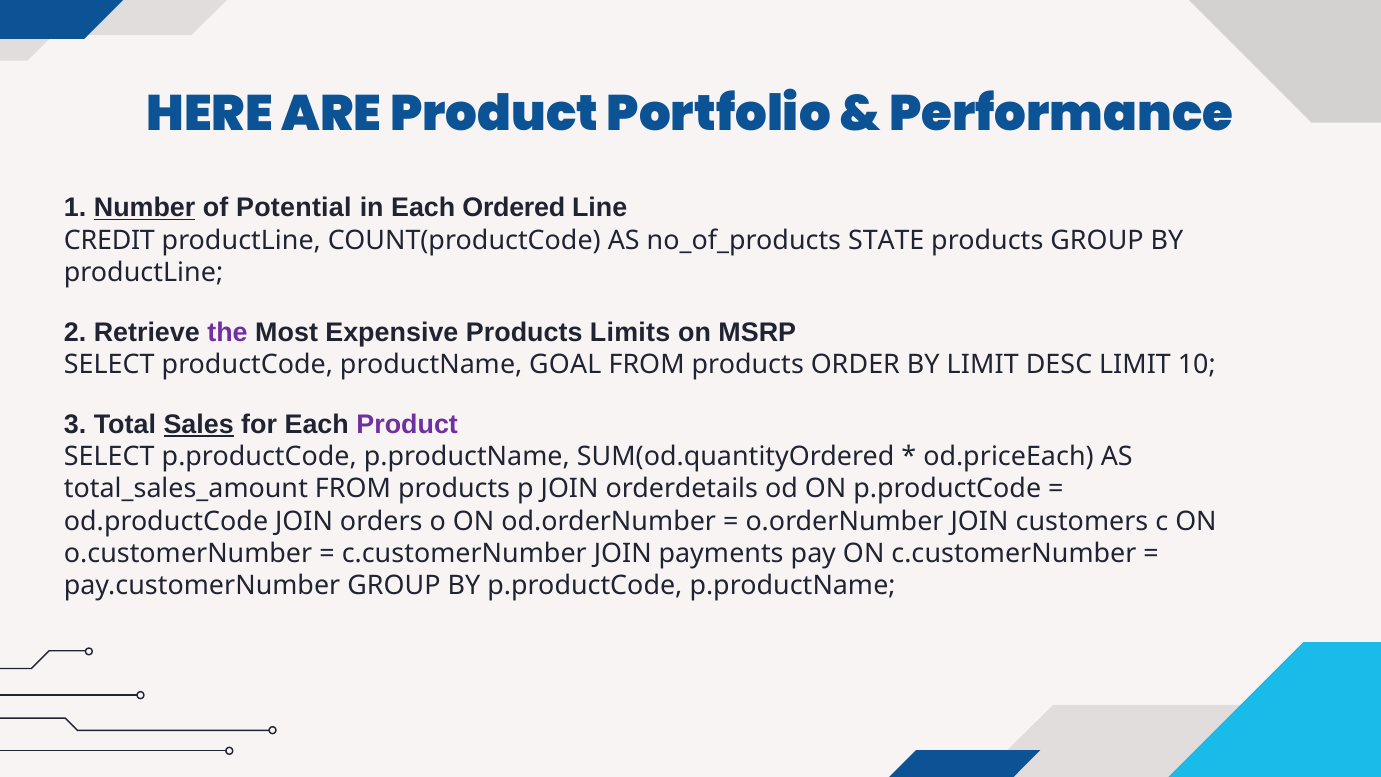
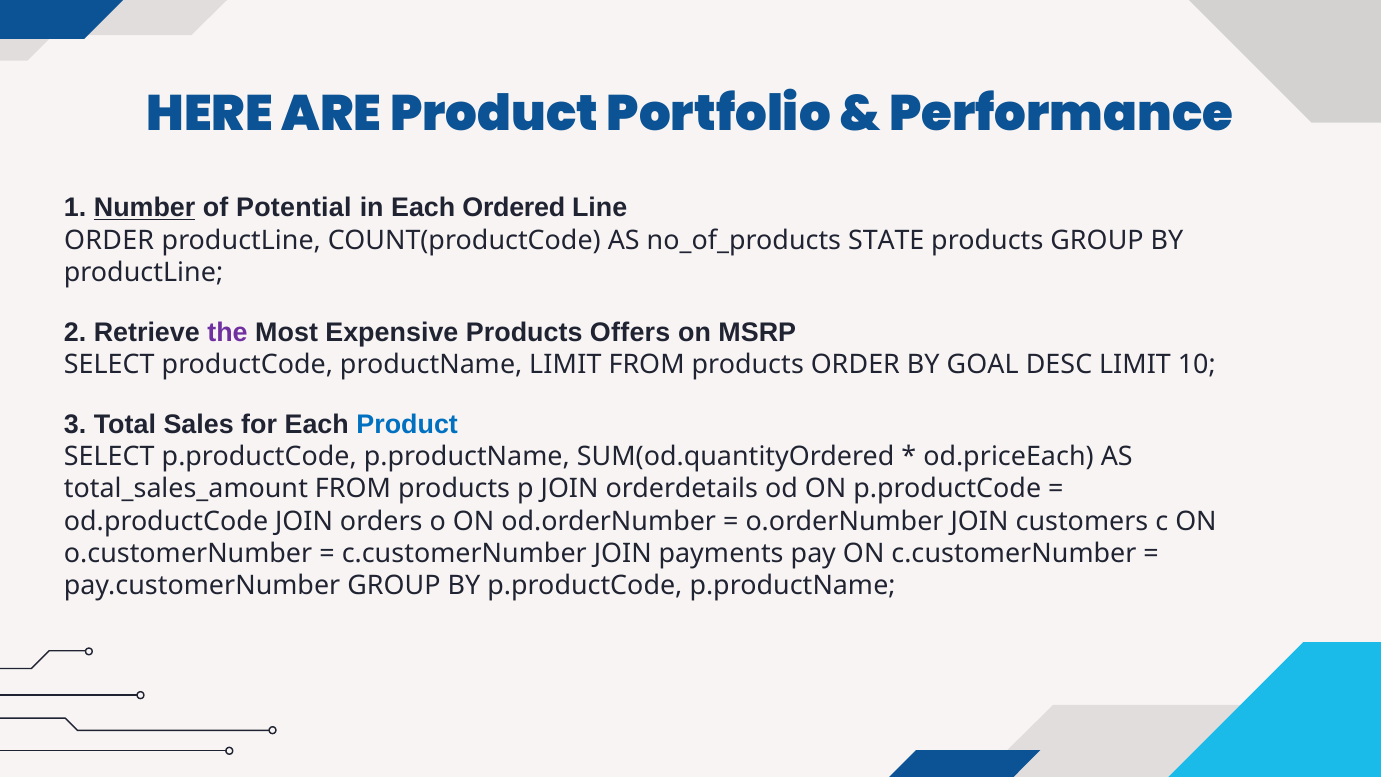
CREDIT at (109, 240): CREDIT -> ORDER
Limits: Limits -> Offers
productName GOAL: GOAL -> LIMIT
BY LIMIT: LIMIT -> GOAL
Sales underline: present -> none
Product at (407, 424) colour: purple -> blue
